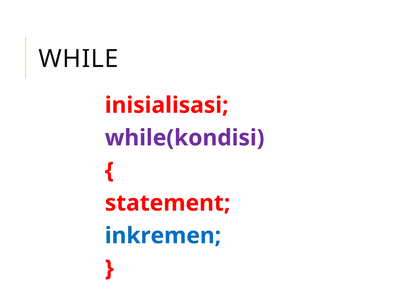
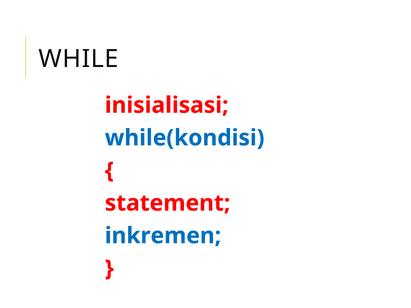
while(kondisi colour: purple -> blue
